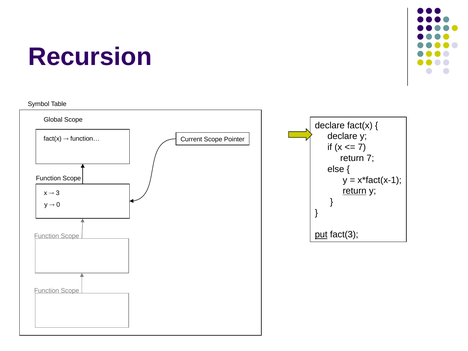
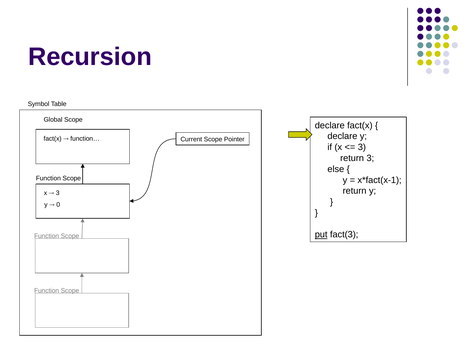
7 at (362, 147): 7 -> 3
return 7: 7 -> 3
return at (355, 191) underline: present -> none
